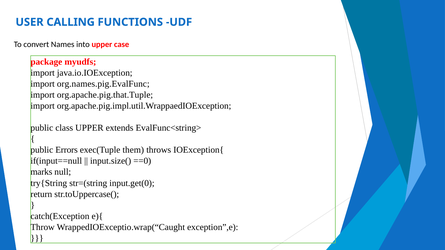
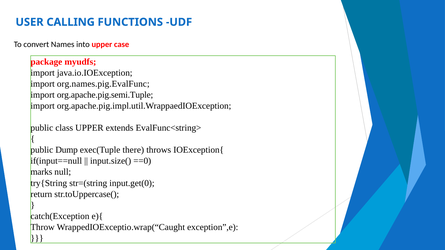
org.apache.pig.that.Tuple: org.apache.pig.that.Tuple -> org.apache.pig.semi.Tuple
Errors: Errors -> Dump
them: them -> there
